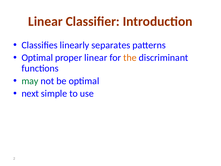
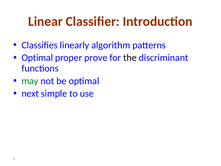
separates: separates -> algorithm
proper linear: linear -> prove
the colour: orange -> black
